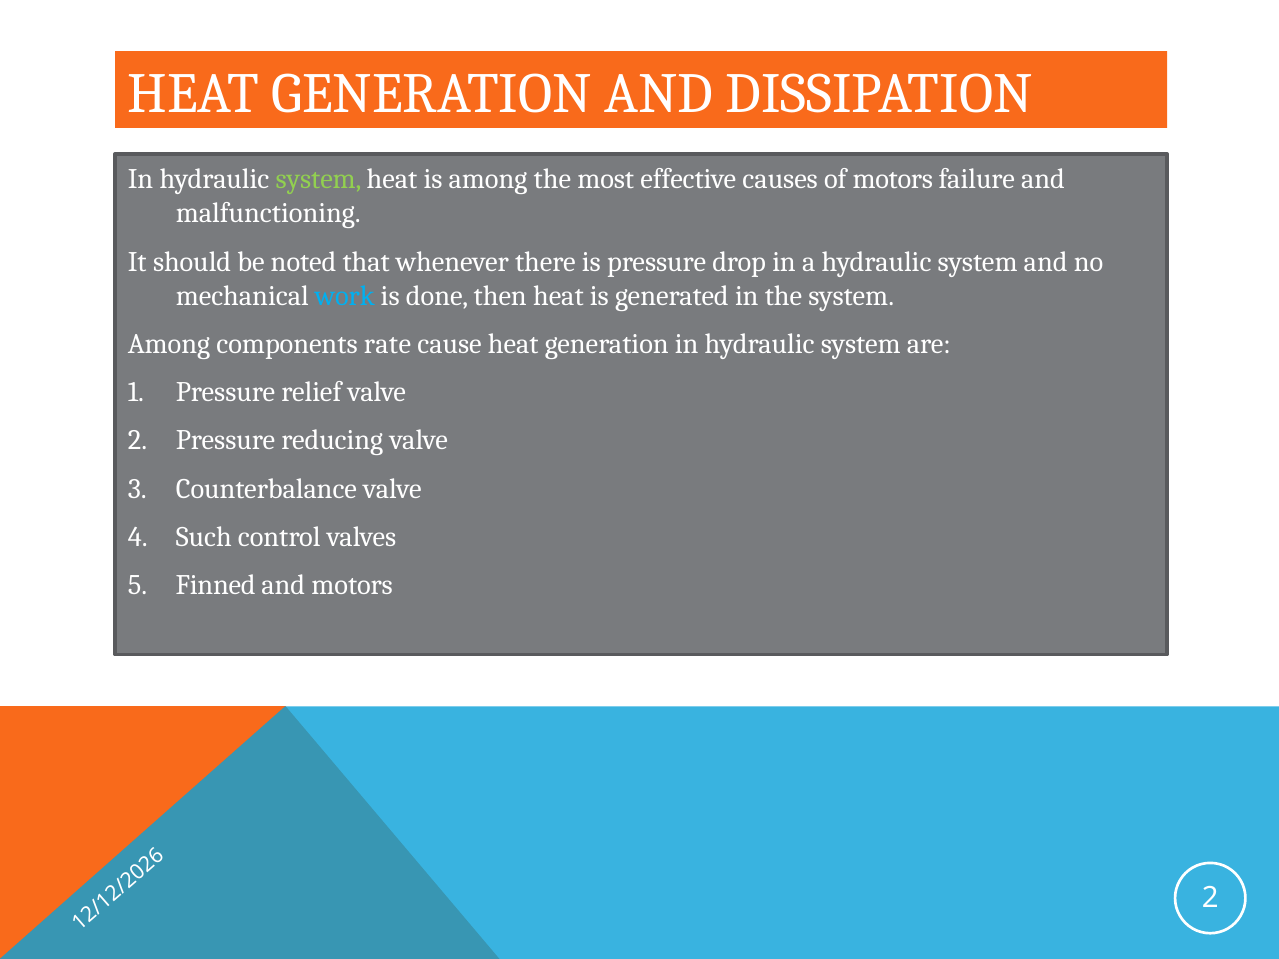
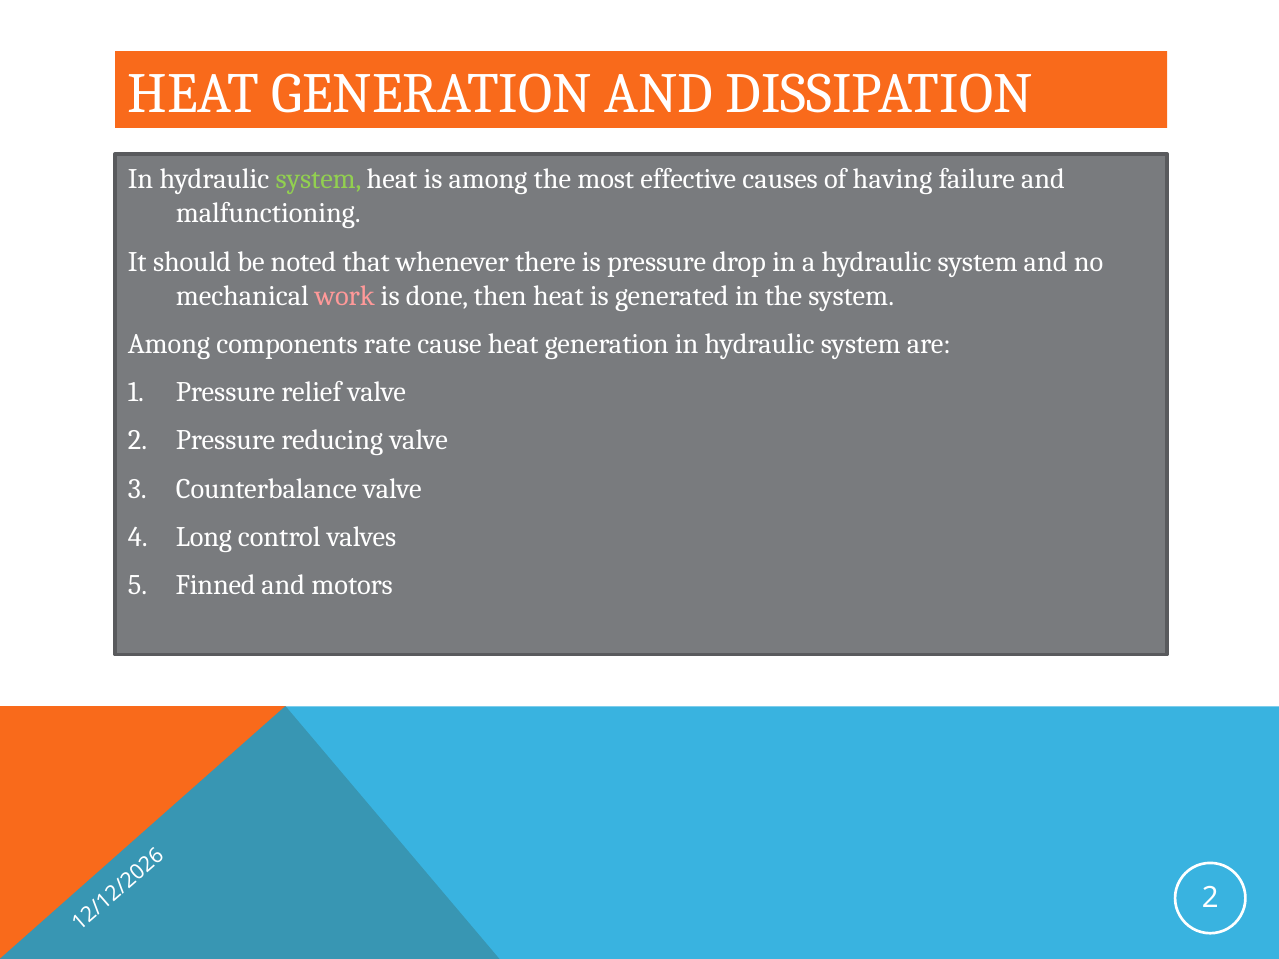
of motors: motors -> having
work colour: light blue -> pink
Such: Such -> Long
